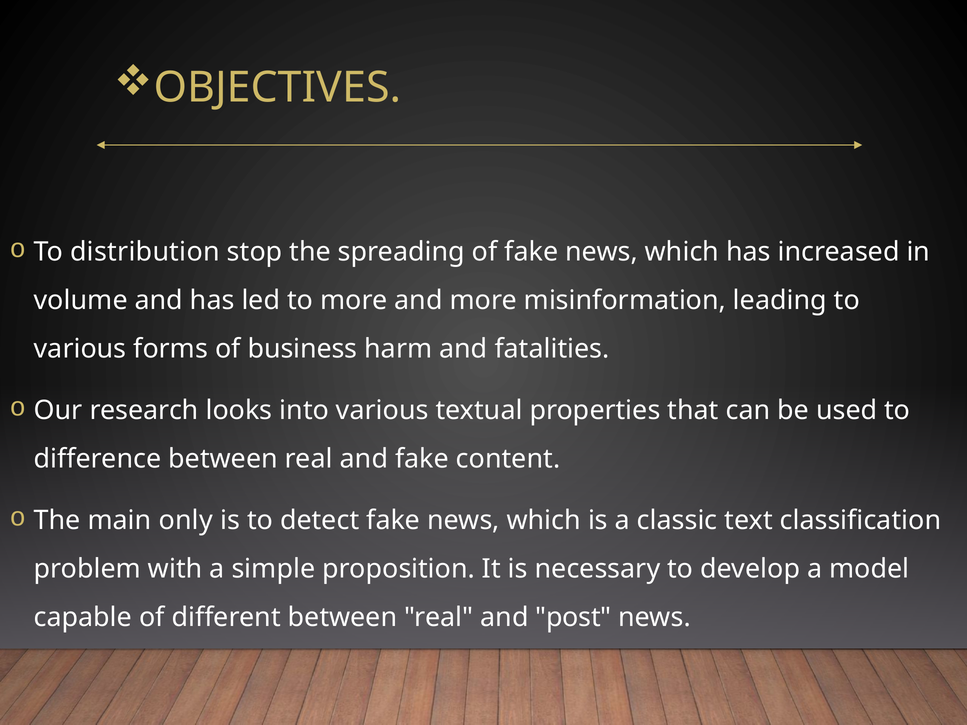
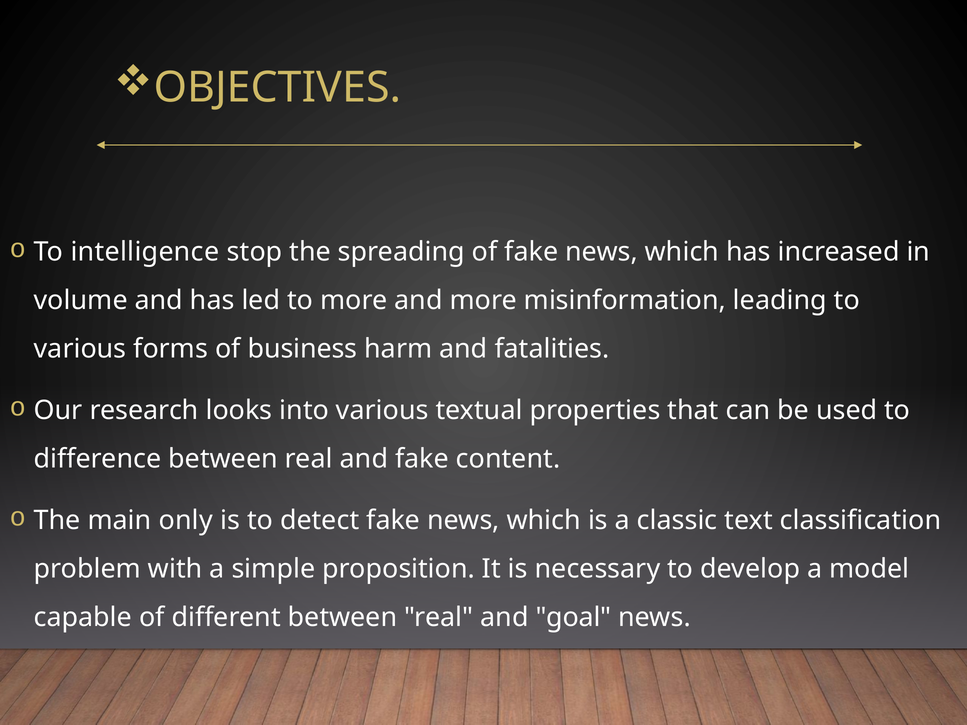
distribution: distribution -> intelligence
post: post -> goal
